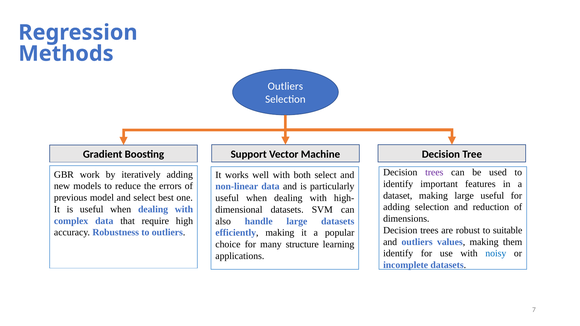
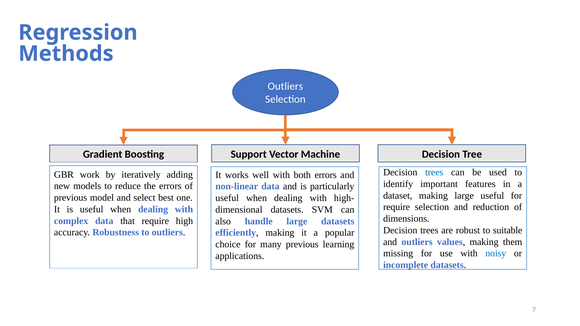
trees at (434, 172) colour: purple -> blue
both select: select -> errors
adding at (397, 207): adding -> require
many structure: structure -> previous
identify at (398, 254): identify -> missing
